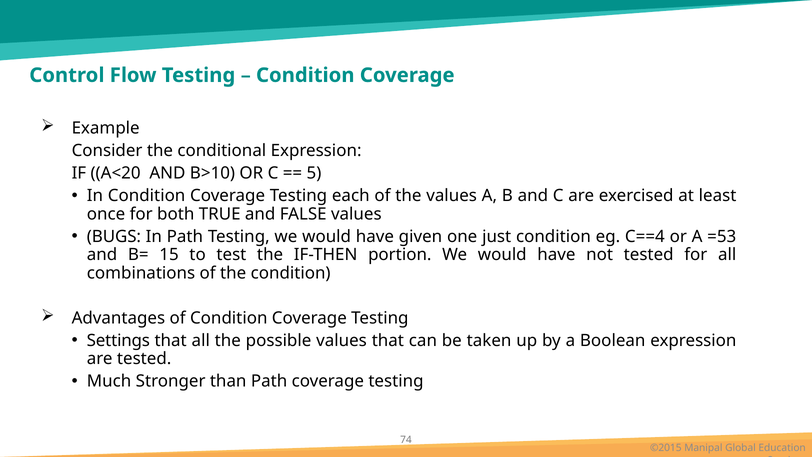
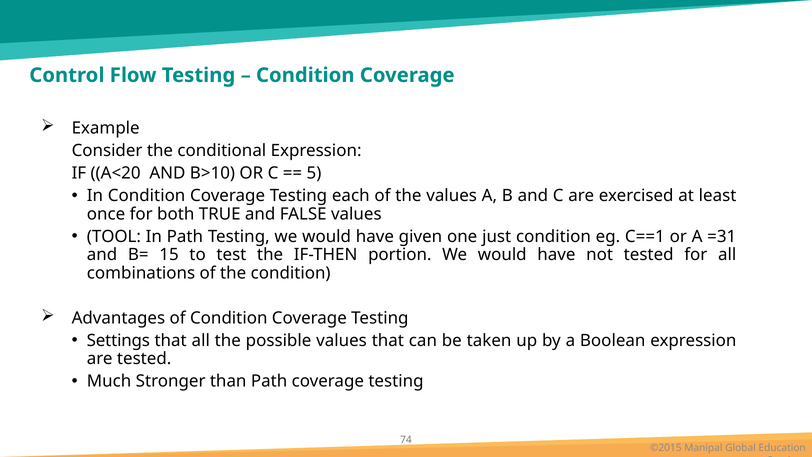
BUGS: BUGS -> TOOL
C==4: C==4 -> C==1
=53: =53 -> =31
